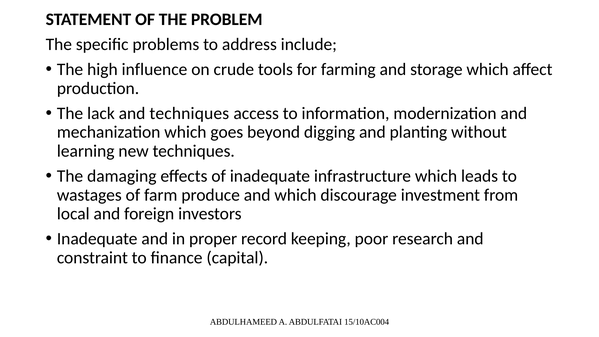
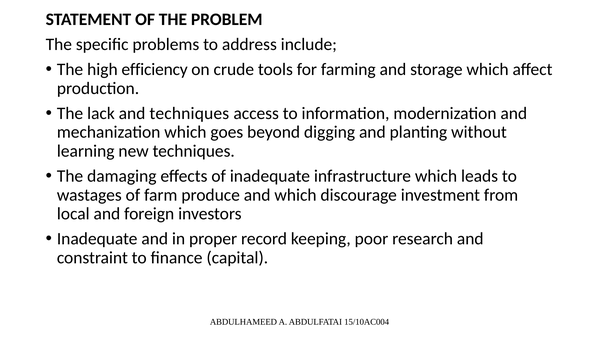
influence: influence -> efficiency
